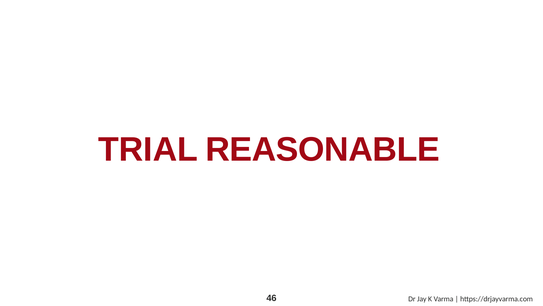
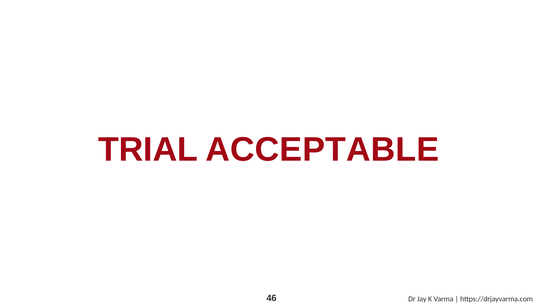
REASONABLE: REASONABLE -> ACCEPTABLE
